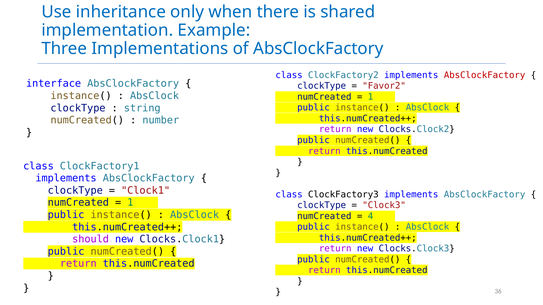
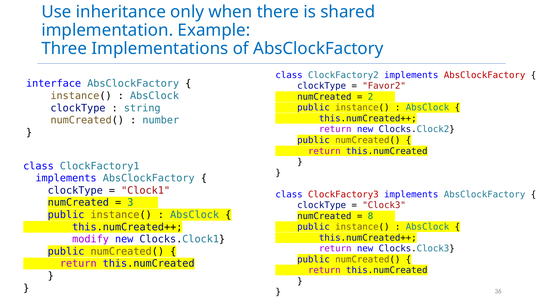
1 at (371, 97): 1 -> 2
ClockFactory3 colour: black -> red
1 at (130, 203): 1 -> 3
4: 4 -> 8
should: should -> modify
